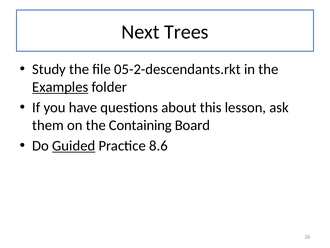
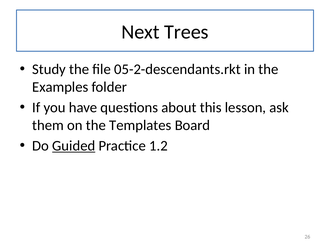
Examples underline: present -> none
Containing: Containing -> Templates
8.6: 8.6 -> 1.2
